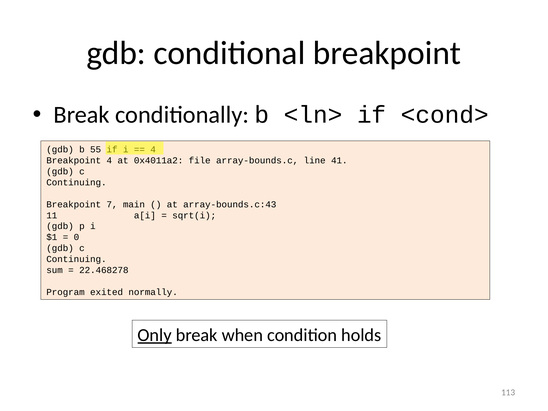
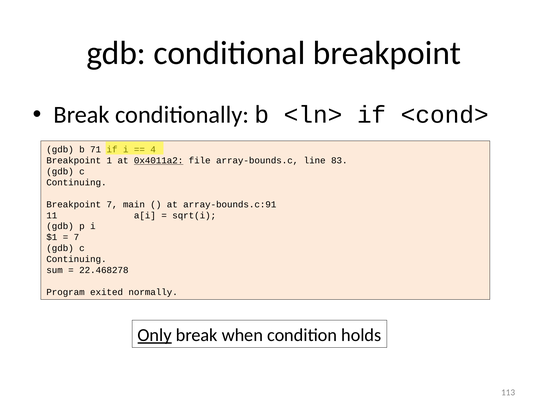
55: 55 -> 71
Breakpoint 4: 4 -> 1
0x4011a2 underline: none -> present
41: 41 -> 83
array-bounds.c:43: array-bounds.c:43 -> array-bounds.c:91
0 at (76, 237): 0 -> 7
